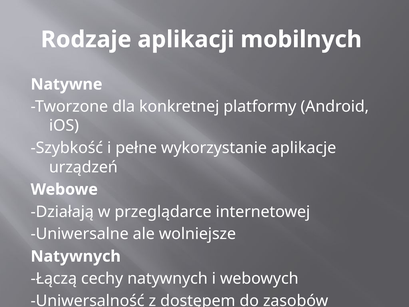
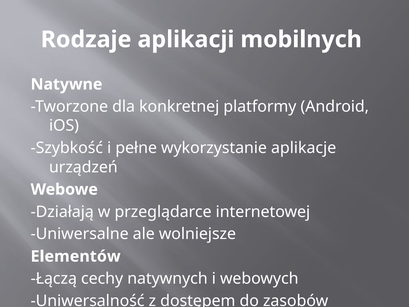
Natywnych at (76, 256): Natywnych -> Elementów
